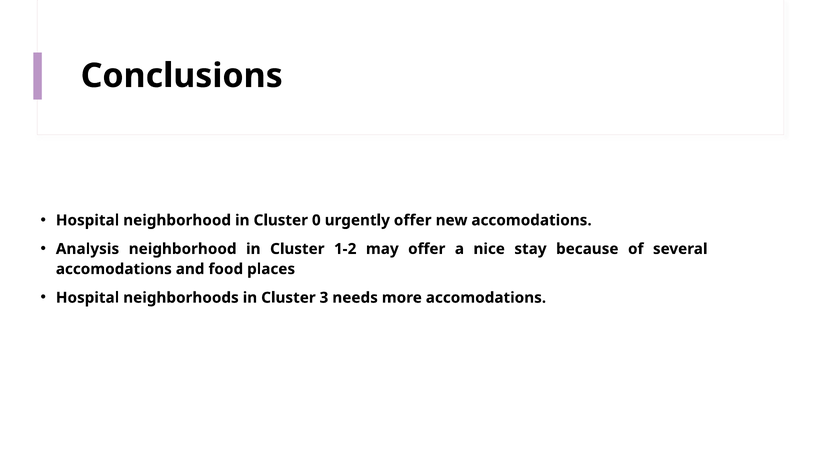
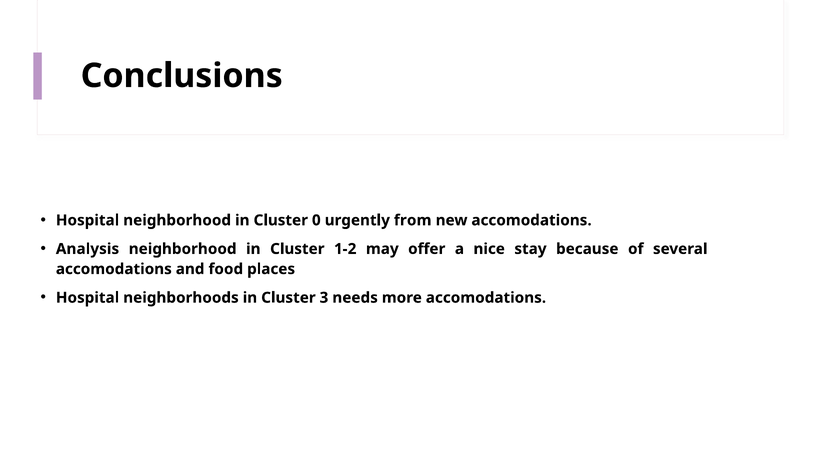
urgently offer: offer -> from
